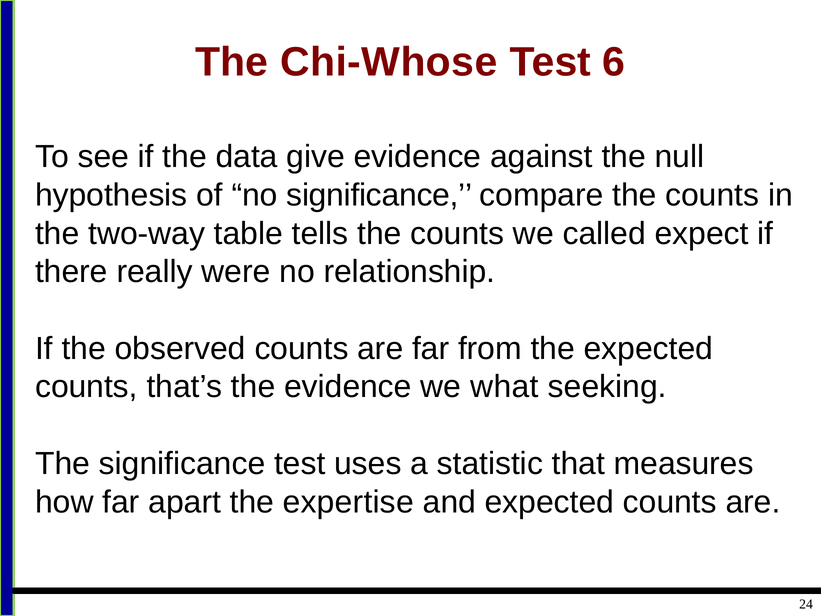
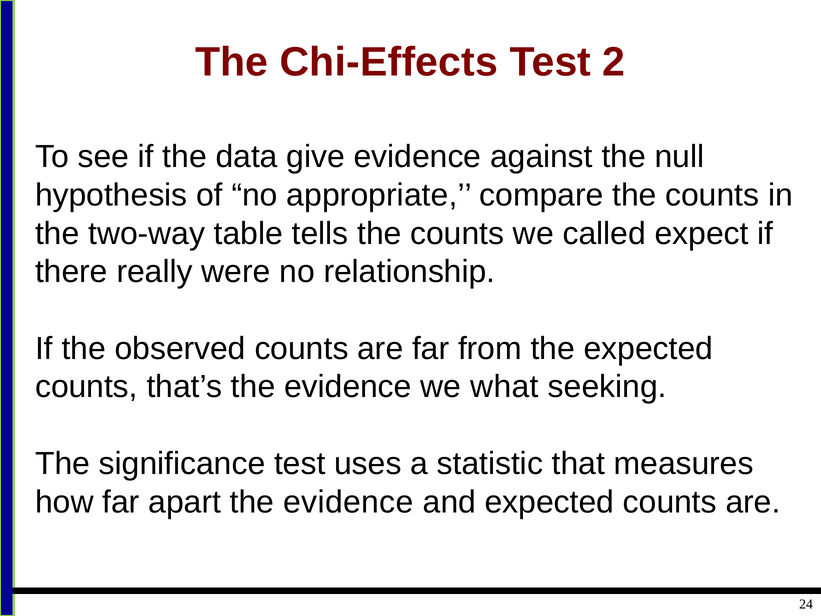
Chi-Whose: Chi-Whose -> Chi-Effects
6: 6 -> 2
no significance: significance -> appropriate
apart the expertise: expertise -> evidence
